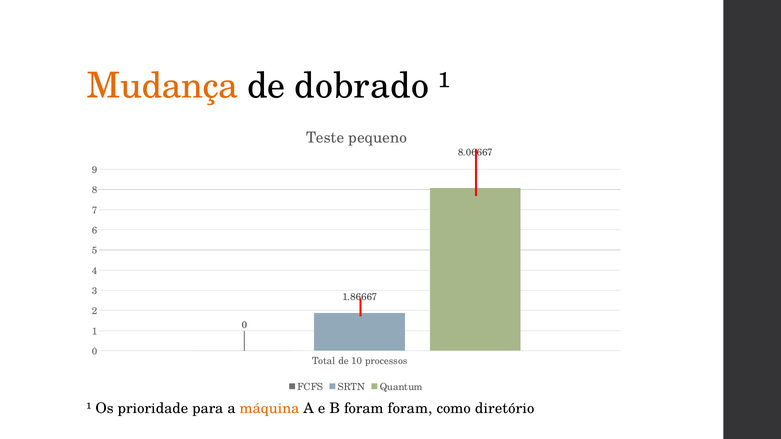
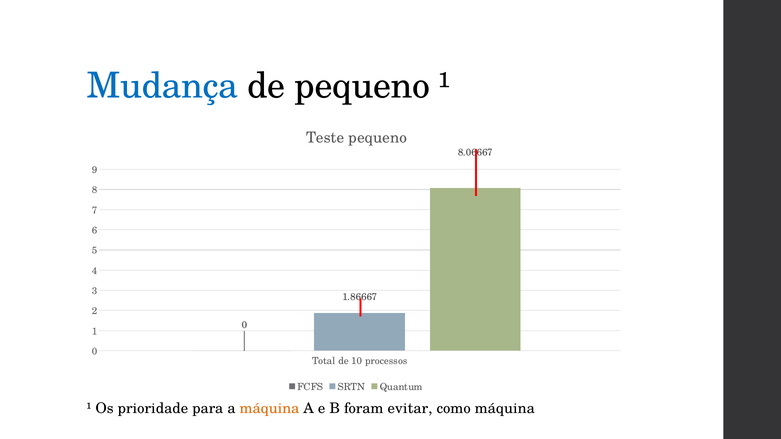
Mudança colour: orange -> blue
de dobrado: dobrado -> pequeno
foram foram: foram -> evitar
como diretório: diretório -> máquina
